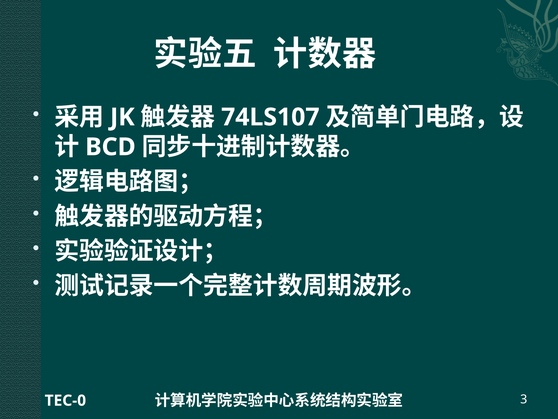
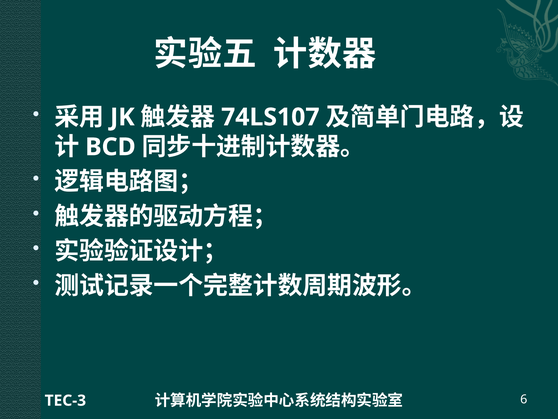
TEC-0: TEC-0 -> TEC-3
3: 3 -> 6
